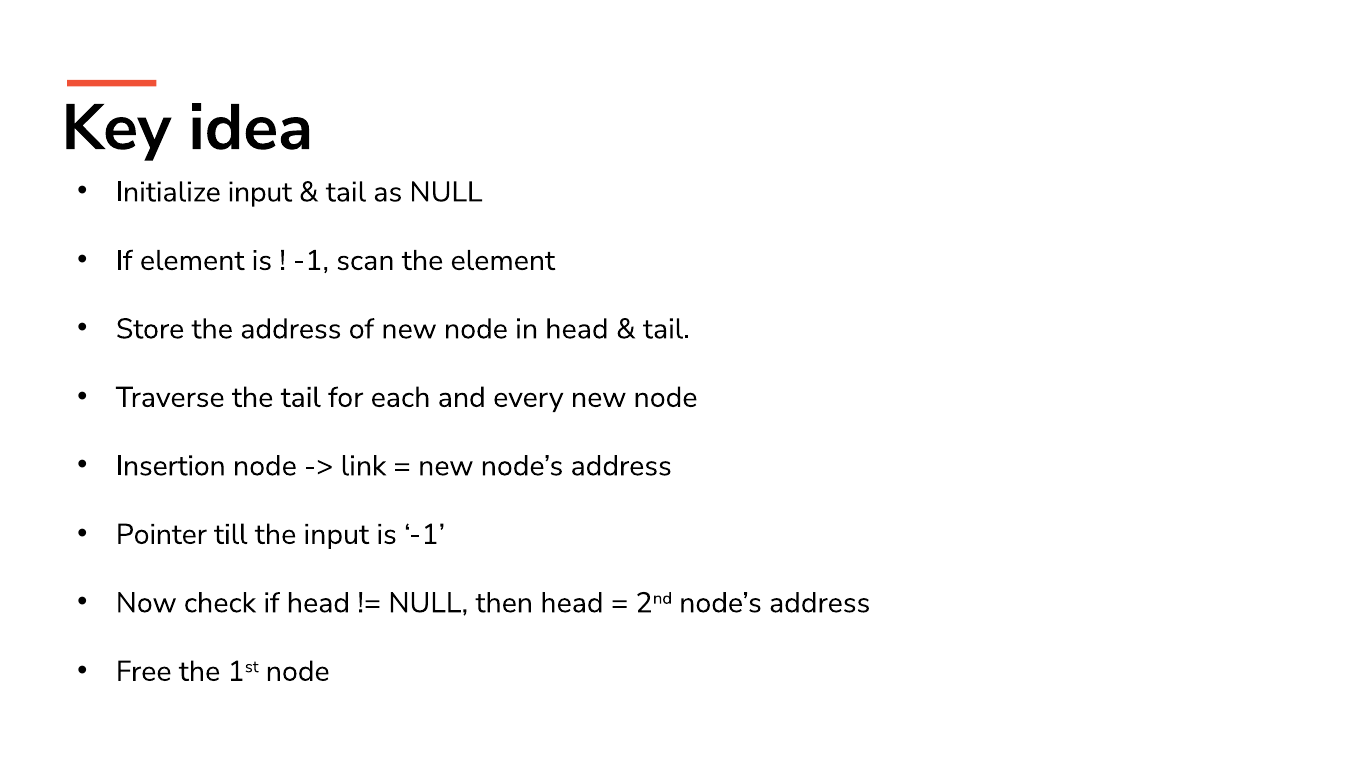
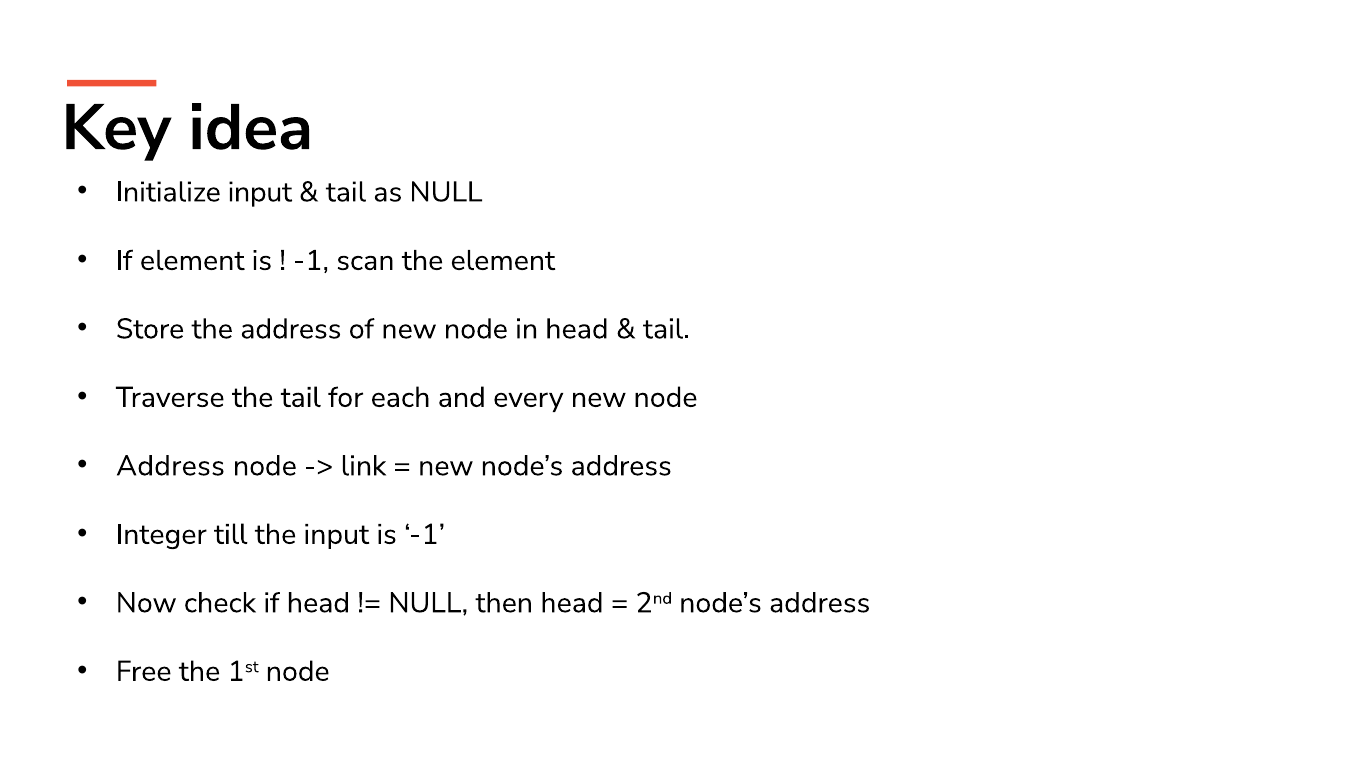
Insertion at (171, 466): Insertion -> Address
Pointer: Pointer -> Integer
